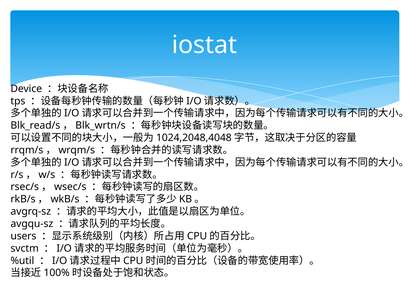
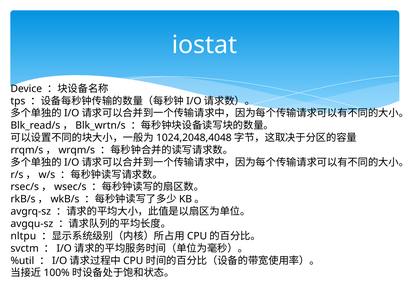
users: users -> nltpu
